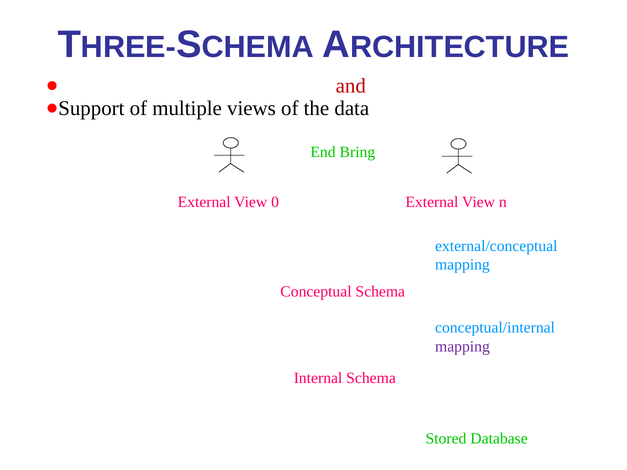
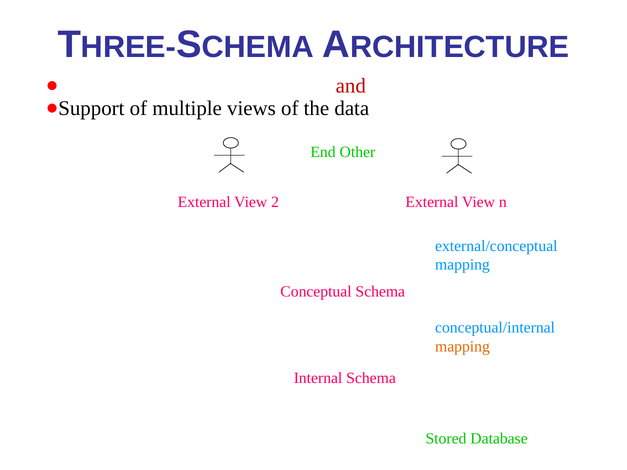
Bring: Bring -> Other
0: 0 -> 2
mapping at (462, 347) colour: purple -> orange
